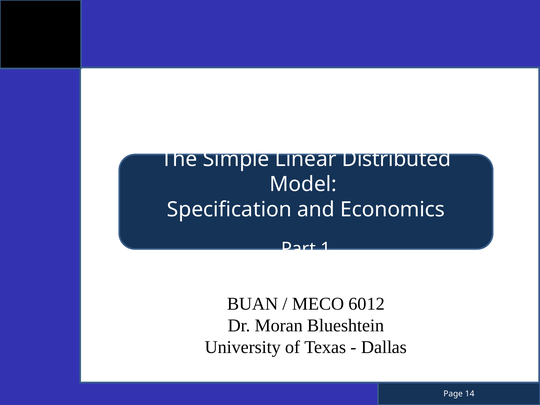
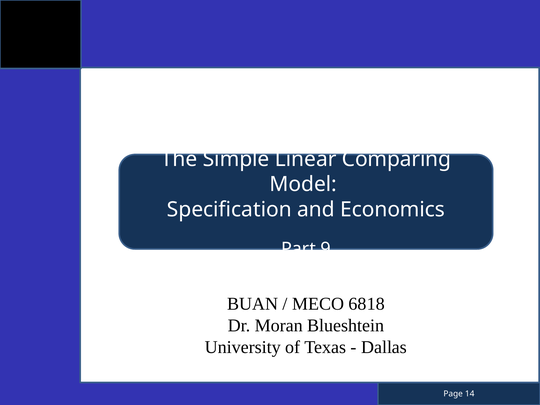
Distributed: Distributed -> Comparing
1: 1 -> 9
6012: 6012 -> 6818
